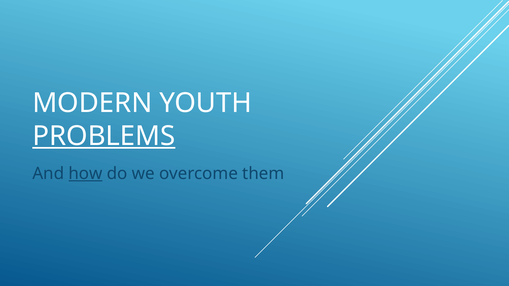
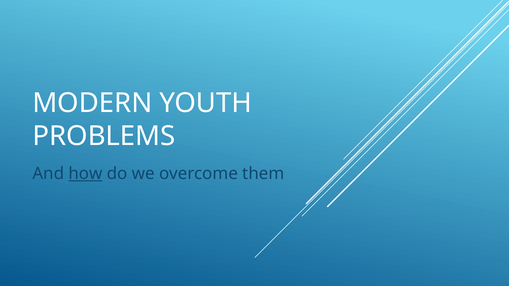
PROBLEMS underline: present -> none
